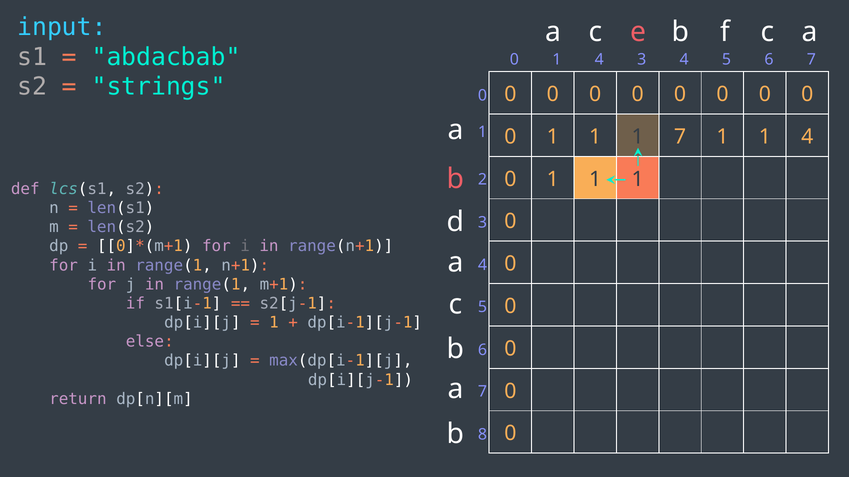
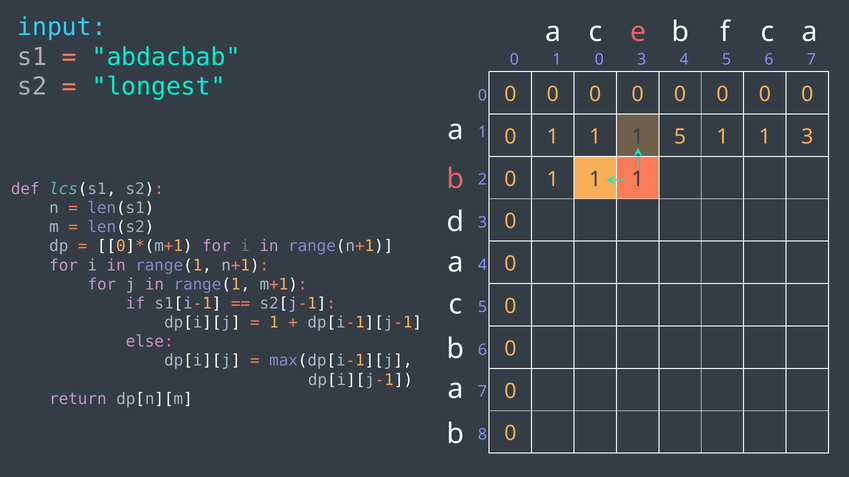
0 1 4: 4 -> 0
strings: strings -> longest
7 at (680, 137): 7 -> 5
1 1 4: 4 -> 3
